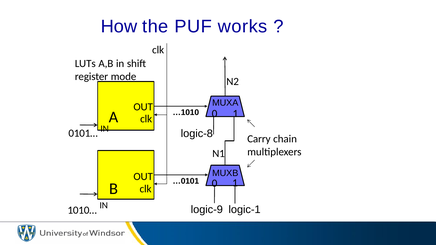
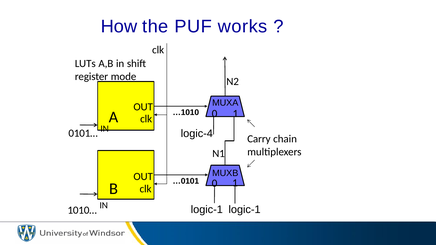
logic-8: logic-8 -> logic-4
IN logic-9: logic-9 -> logic-1
